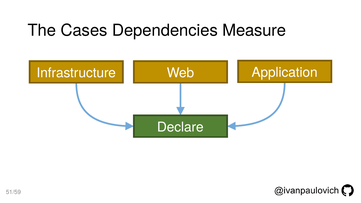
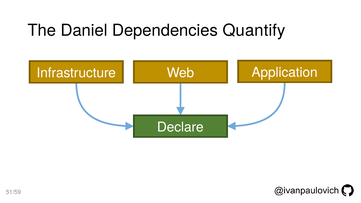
Cases: Cases -> Daniel
Measure: Measure -> Quantify
